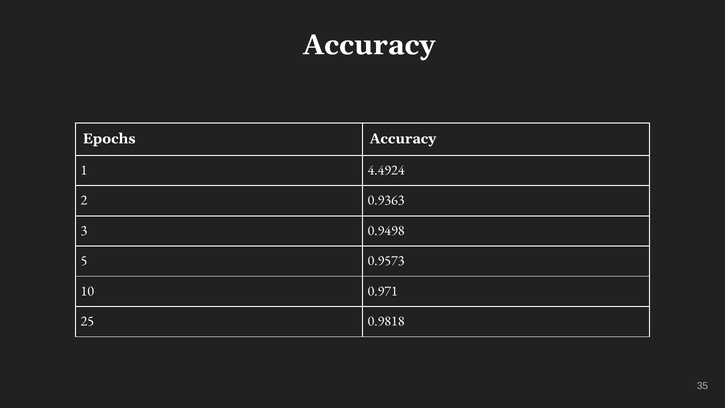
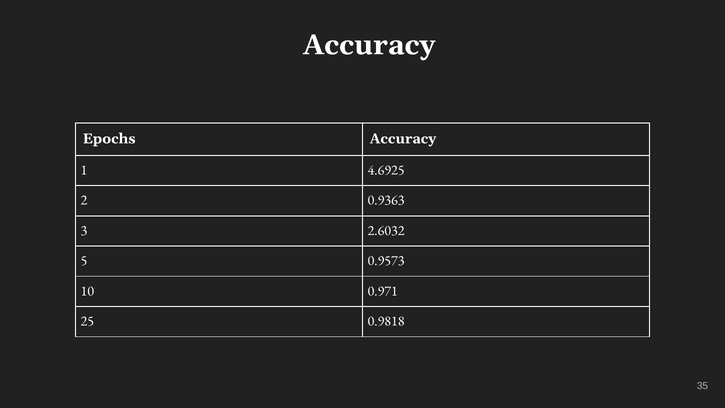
4.4924: 4.4924 -> 4.6925
0.9498: 0.9498 -> 2.6032
